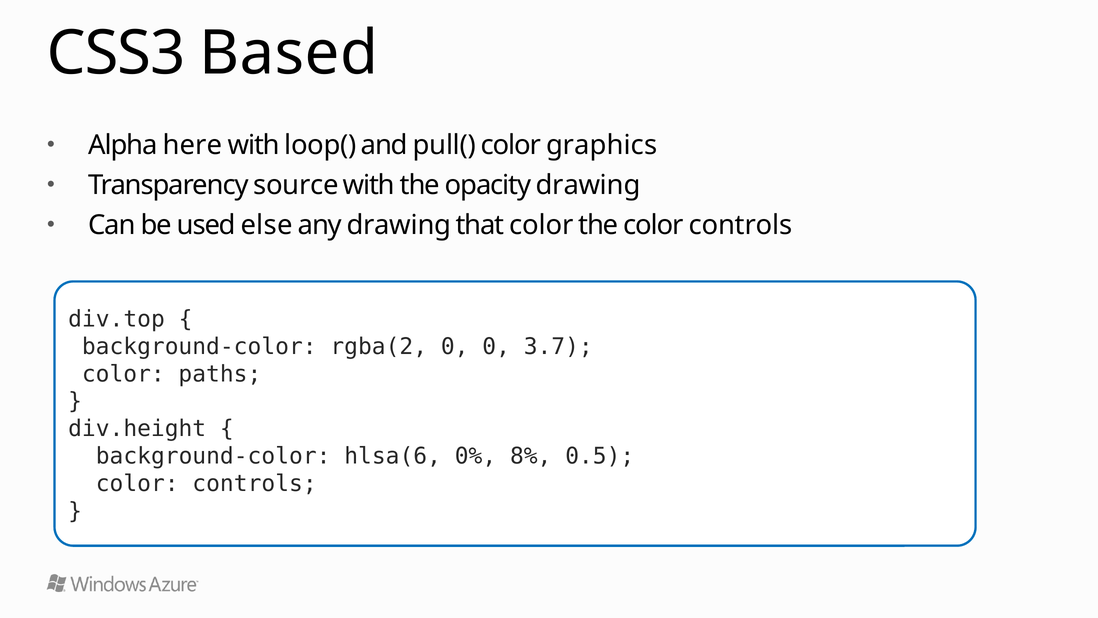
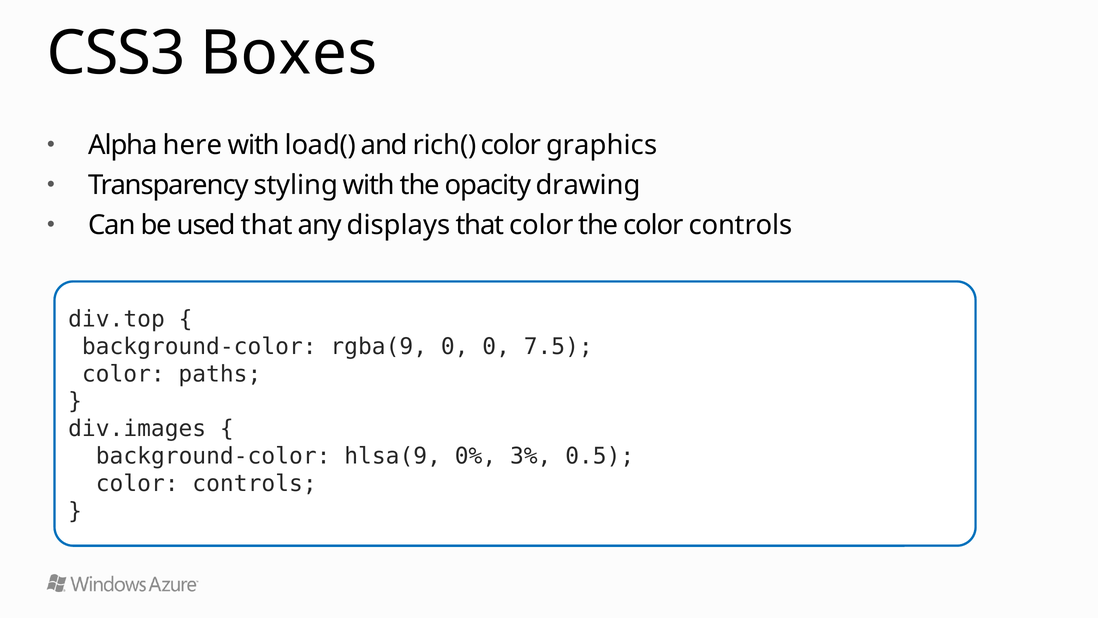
Based: Based -> Boxes
loop(: loop( -> load(
pull(: pull( -> rich(
source: source -> styling
used else: else -> that
any drawing: drawing -> displays
rgba(2: rgba(2 -> rgba(9
3.7: 3.7 -> 7.5
div.height: div.height -> div.images
hlsa(6: hlsa(6 -> hlsa(9
8%: 8% -> 3%
